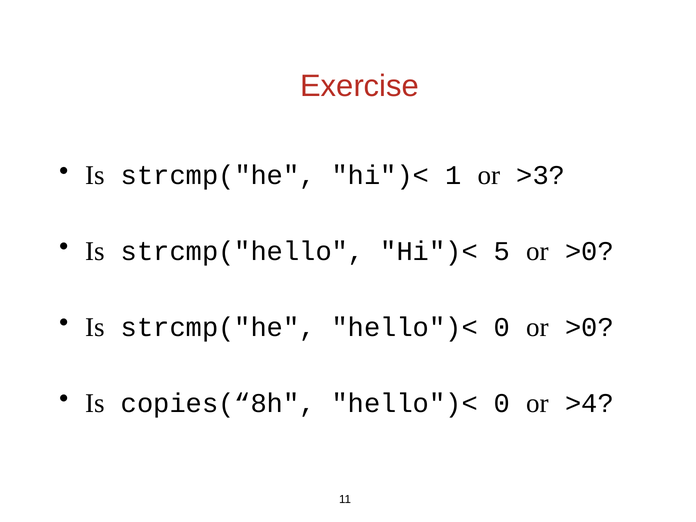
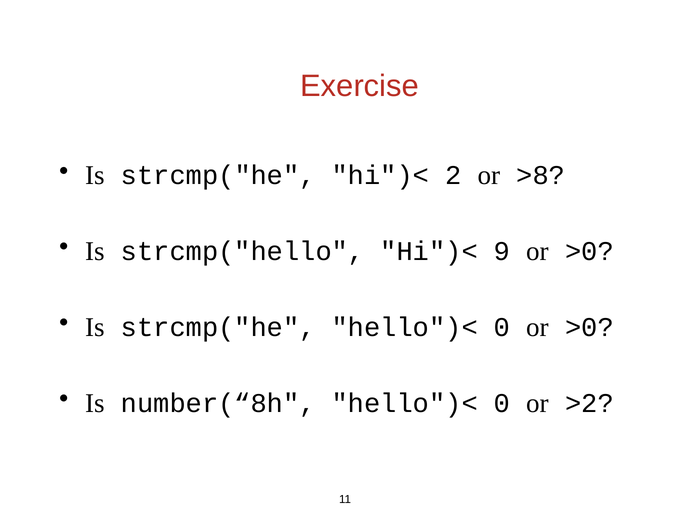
1: 1 -> 2
>3: >3 -> >8
5: 5 -> 9
copies(“8h: copies(“8h -> number(“8h
>4: >4 -> >2
